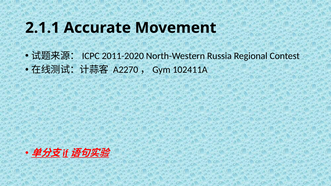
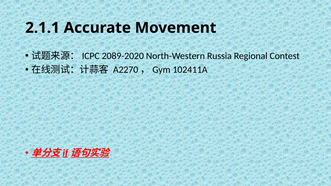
2011-2020: 2011-2020 -> 2089-2020
